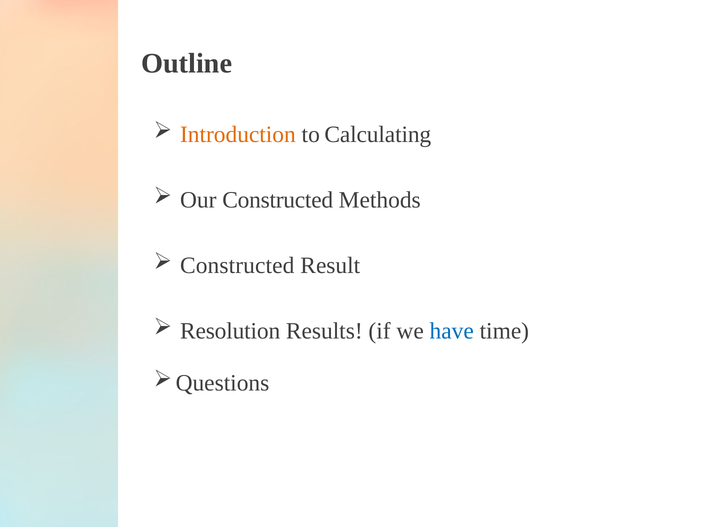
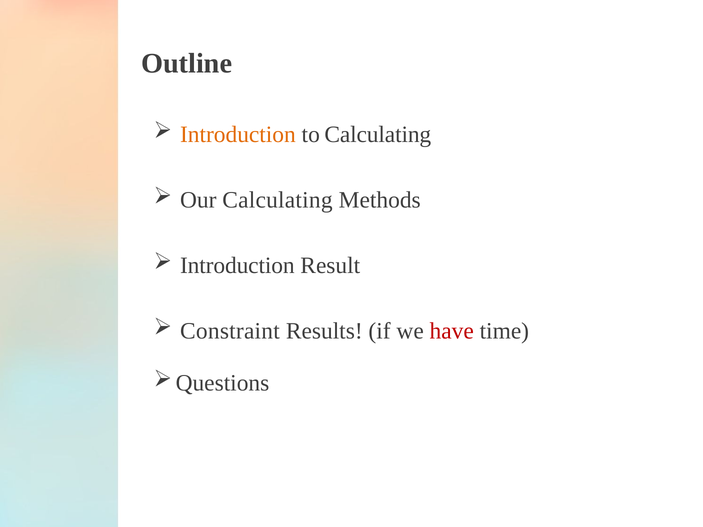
Our Constructed: Constructed -> Calculating
Constructed at (237, 266): Constructed -> Introduction
Resolution: Resolution -> Constraint
have colour: blue -> red
